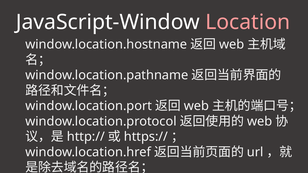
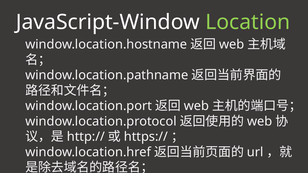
Location colour: pink -> light green
